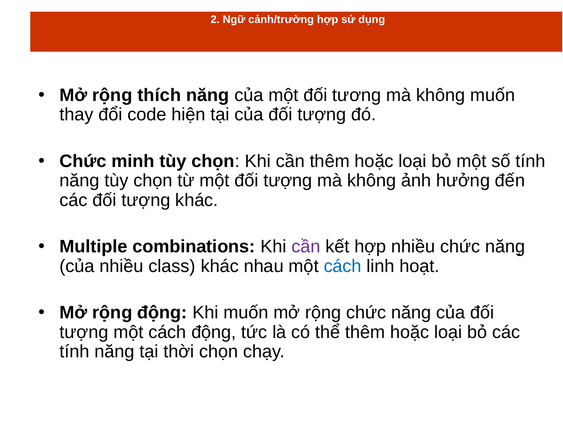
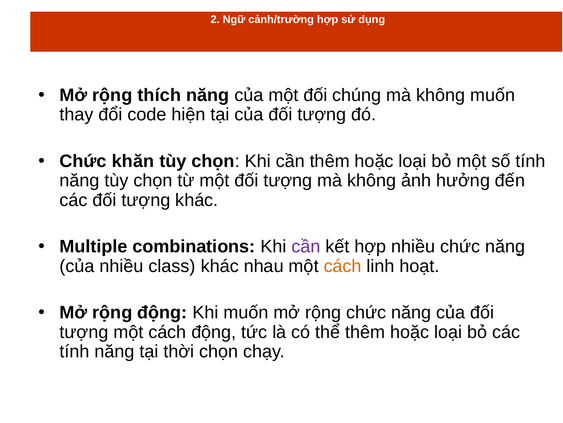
tương: tương -> chúng
minh: minh -> khăn
cách at (343, 266) colour: blue -> orange
